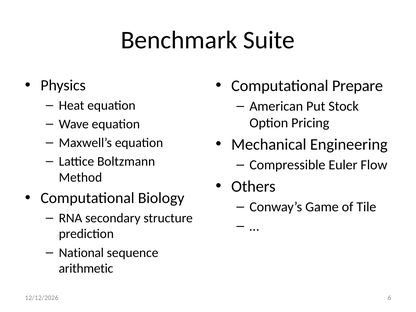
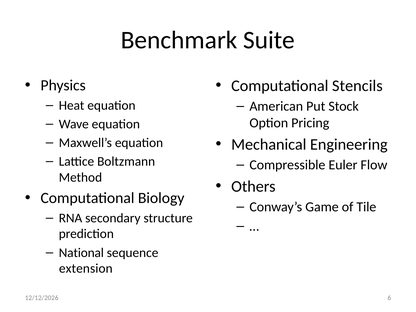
Prepare: Prepare -> Stencils
arithmetic: arithmetic -> extension
